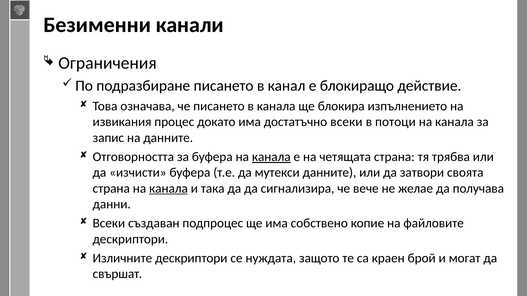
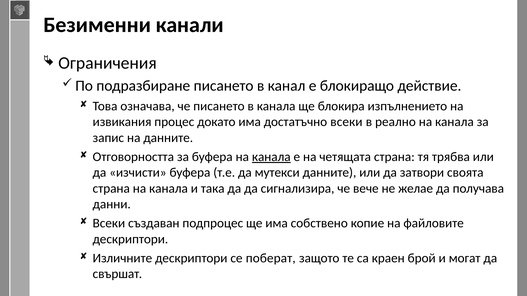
потоци: потоци -> реално
канала at (168, 189) underline: present -> none
нуждата: нуждата -> поберат
